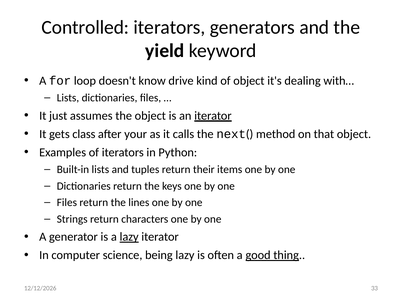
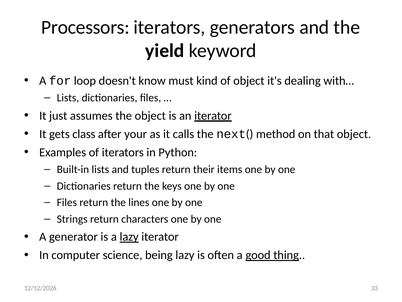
Controlled: Controlled -> Processors
drive: drive -> must
